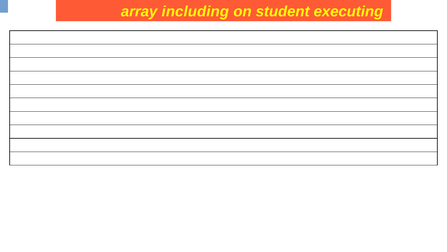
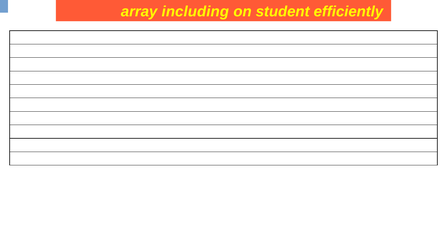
executing: executing -> efficiently
